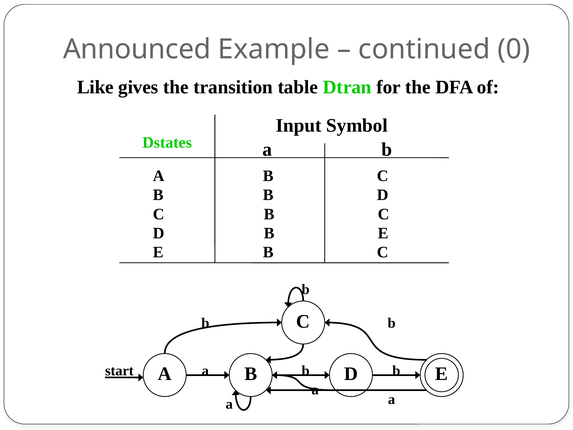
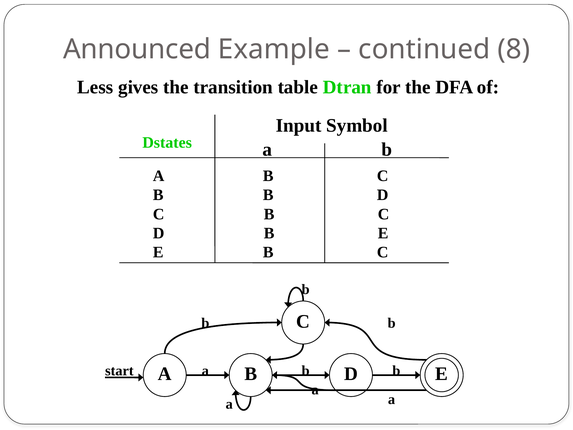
0: 0 -> 8
Like: Like -> Less
